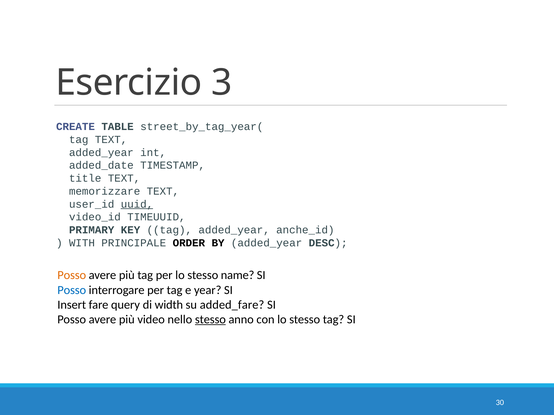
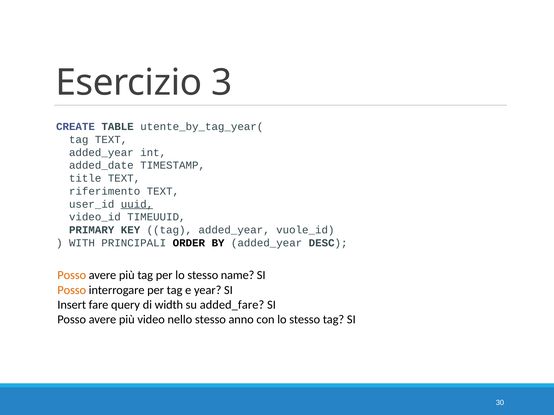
street_by_tag_year(: street_by_tag_year( -> utente_by_tag_year(
memorizzare: memorizzare -> riferimento
anche_id: anche_id -> vuole_id
PRINCIPALE: PRINCIPALE -> PRINCIPALI
Posso at (72, 290) colour: blue -> orange
stesso at (210, 320) underline: present -> none
